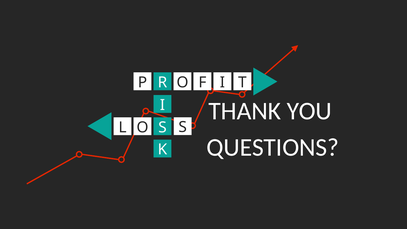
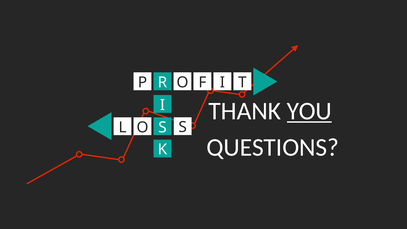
YOU underline: none -> present
